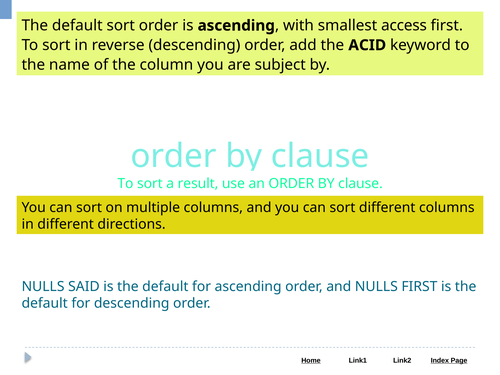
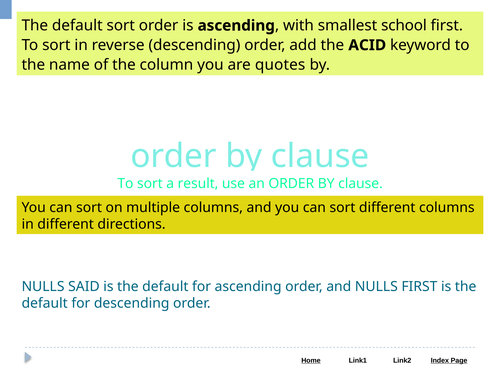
access: access -> school
subject: subject -> quotes
